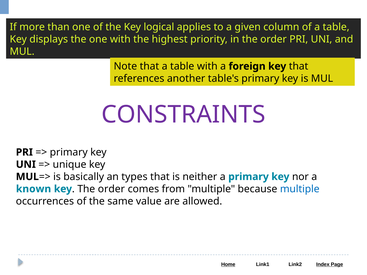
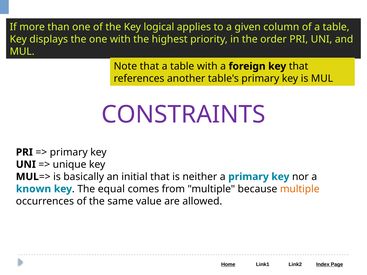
types: types -> initial
order at (111, 189): order -> equal
multiple at (300, 189) colour: blue -> orange
